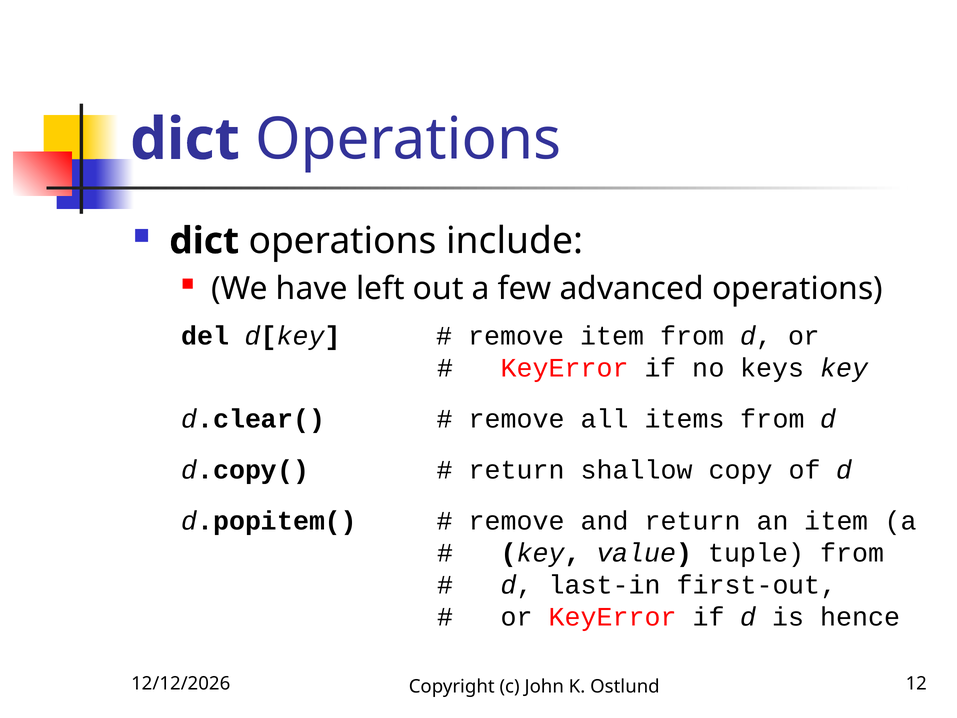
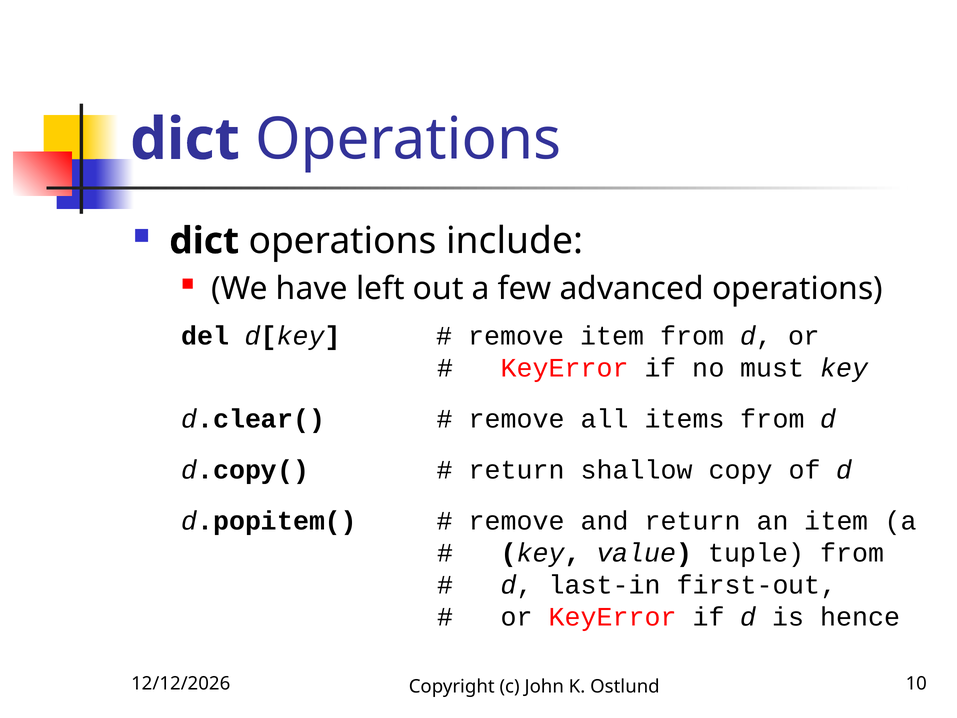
keys: keys -> must
12: 12 -> 10
